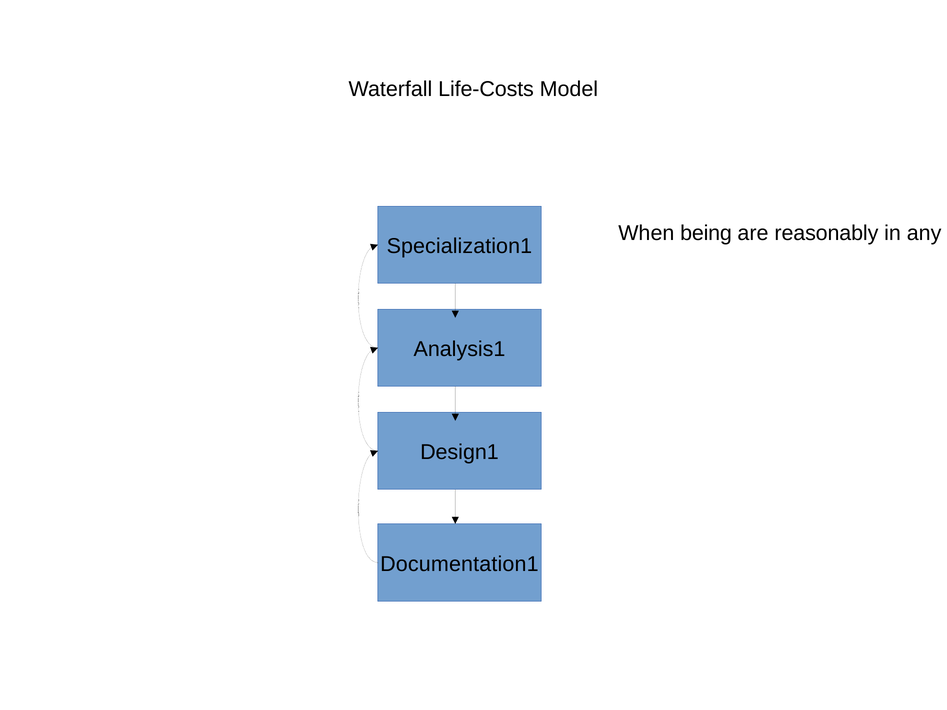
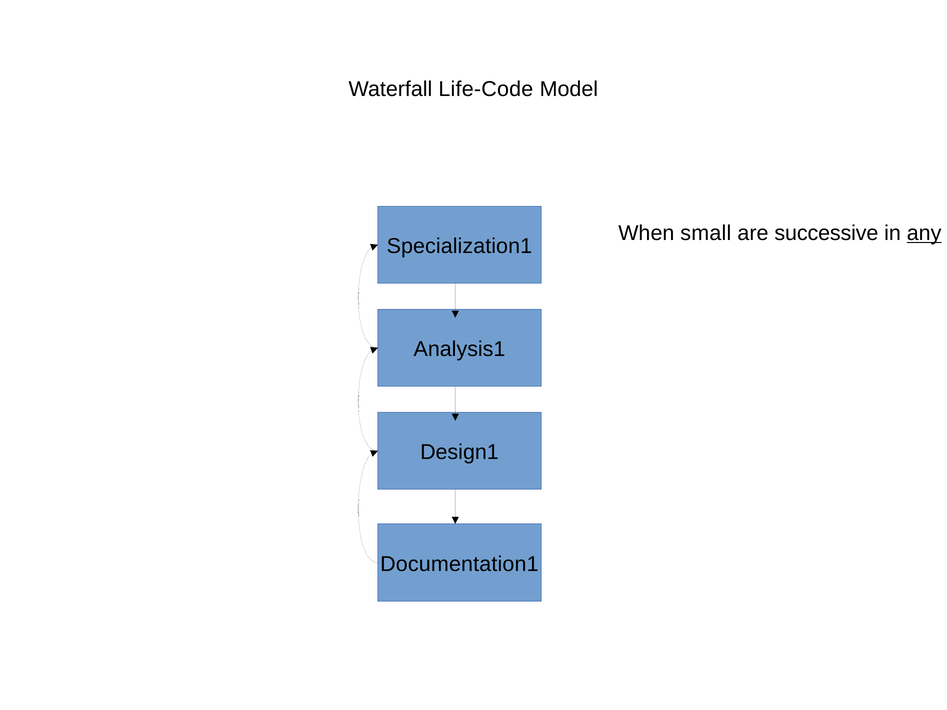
Life-Costs: Life-Costs -> Life-Code
being: being -> small
reasonably: reasonably -> successive
any underline: none -> present
